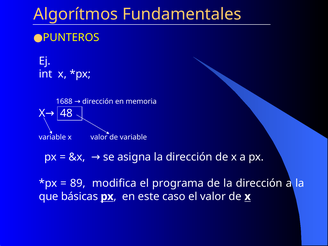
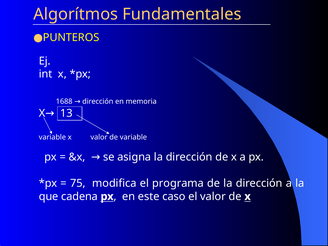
48: 48 -> 13
89: 89 -> 75
básicas: básicas -> cadena
